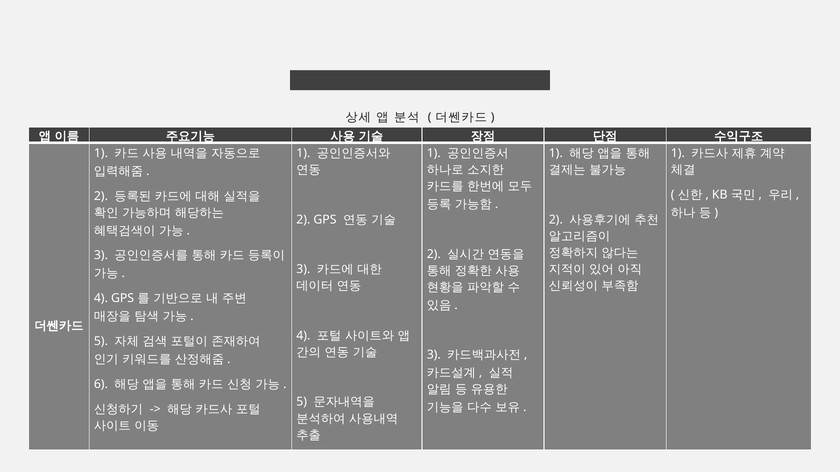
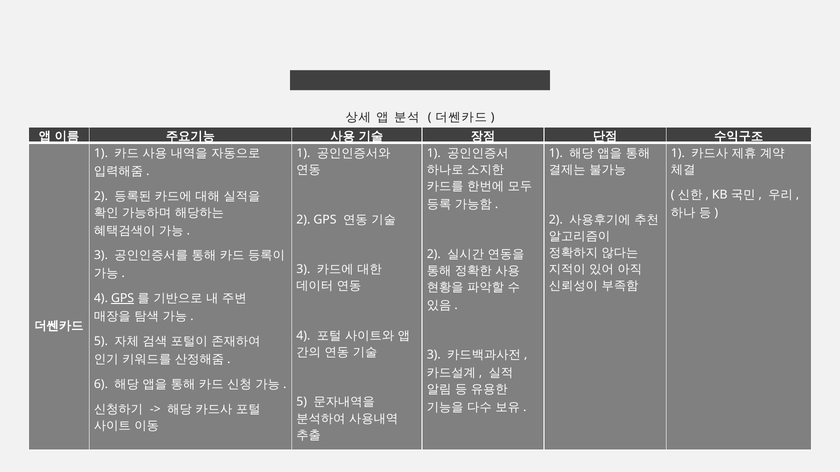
GPS at (123, 299) underline: none -> present
